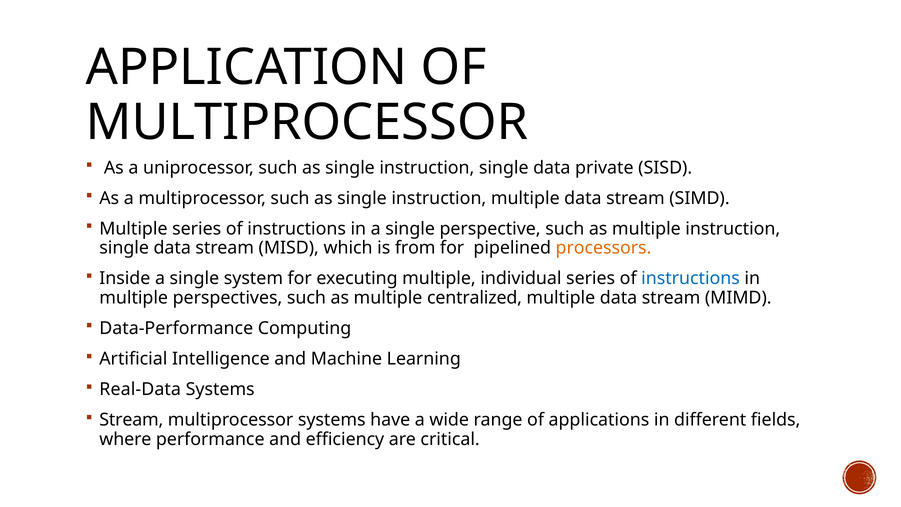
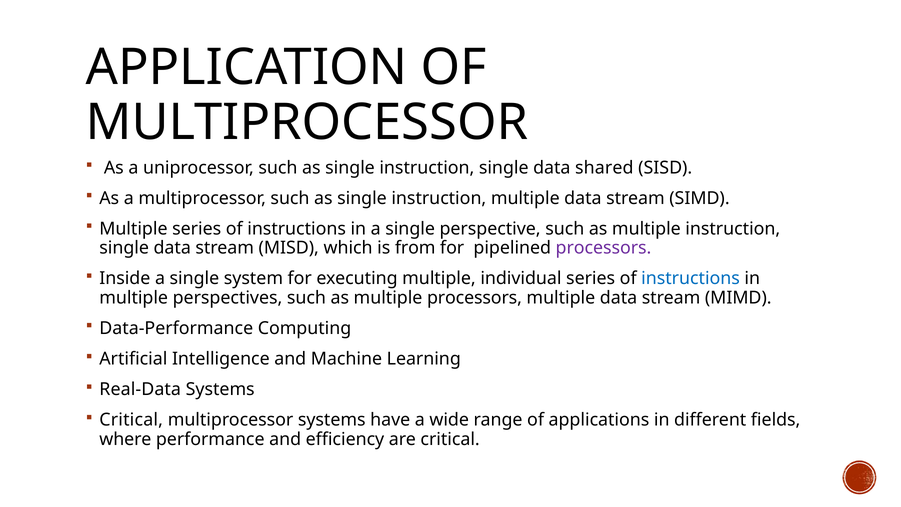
private: private -> shared
processors at (603, 248) colour: orange -> purple
multiple centralized: centralized -> processors
Stream at (131, 420): Stream -> Critical
